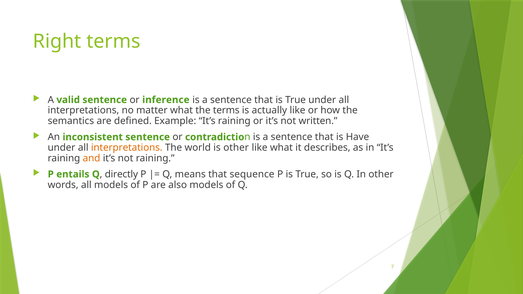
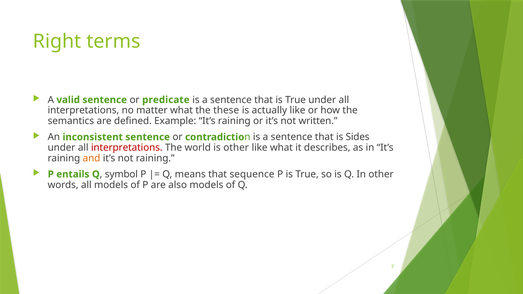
inference: inference -> predicate
the terms: terms -> these
Have: Have -> Sides
interpretations at (127, 148) colour: orange -> red
directly: directly -> symbol
